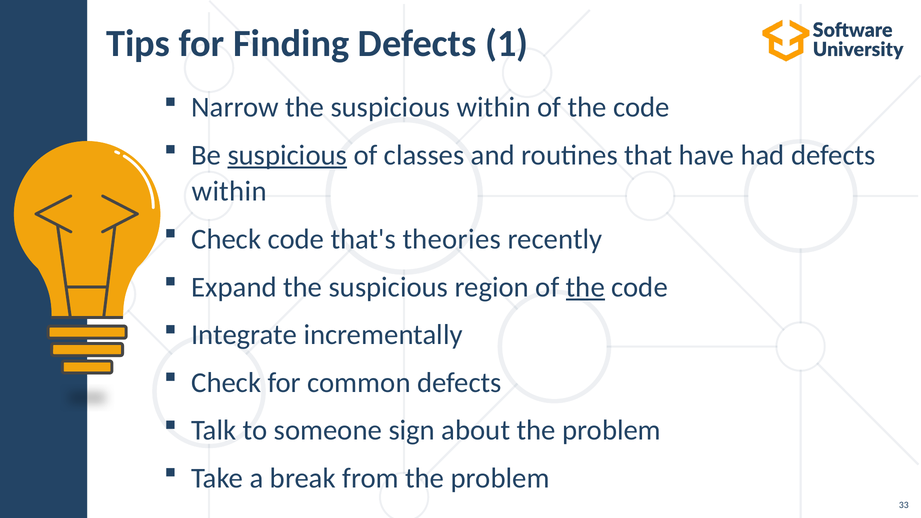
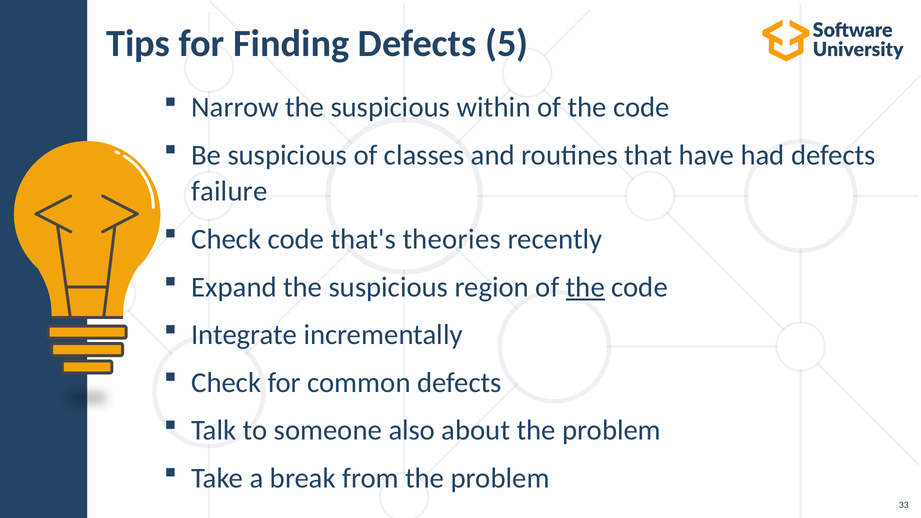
1: 1 -> 5
suspicious at (287, 155) underline: present -> none
within at (229, 192): within -> failure
sign: sign -> also
